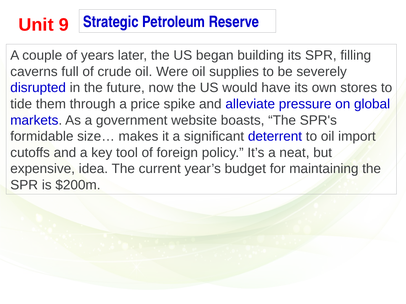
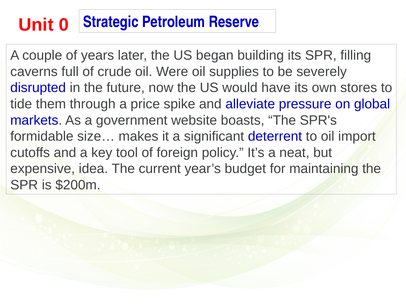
9: 9 -> 0
